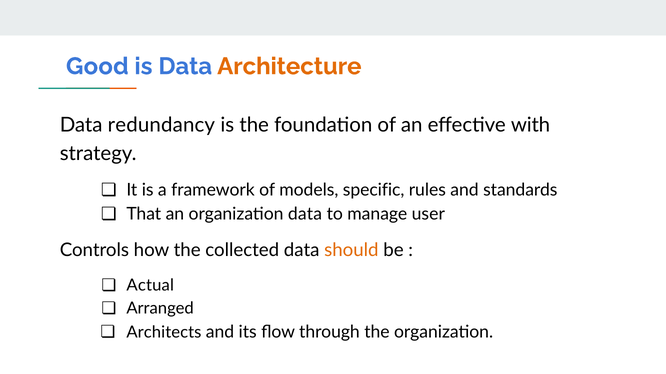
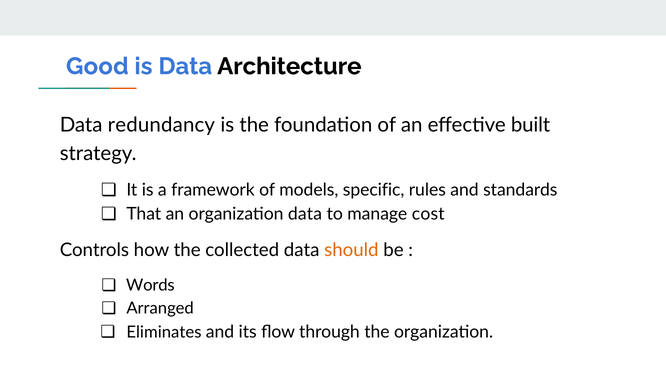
Architecture colour: orange -> black
with: with -> built
user: user -> cost
Actual: Actual -> Words
Architects: Architects -> Eliminates
